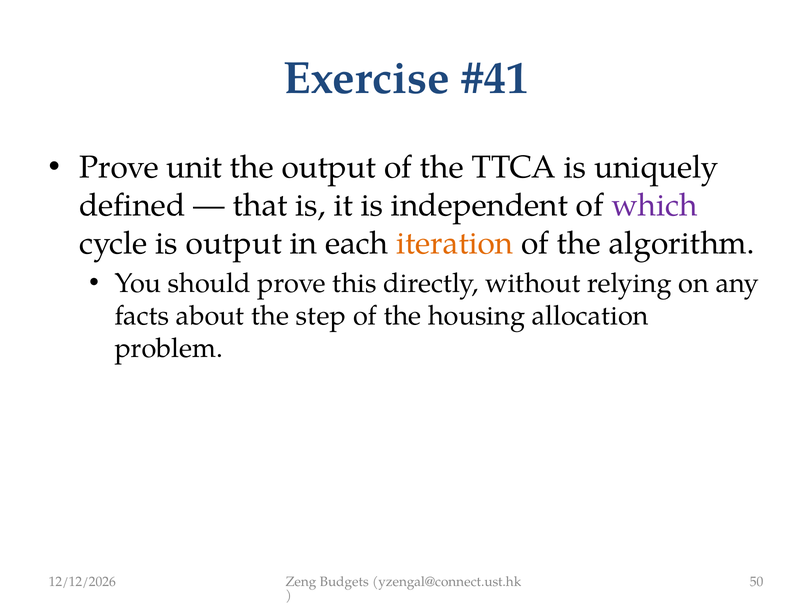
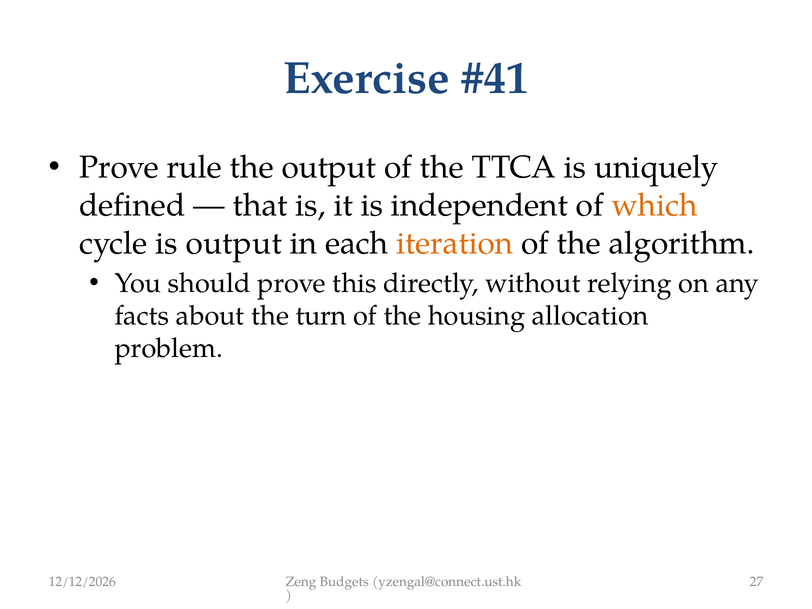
unit: unit -> rule
which colour: purple -> orange
step: step -> turn
50: 50 -> 27
